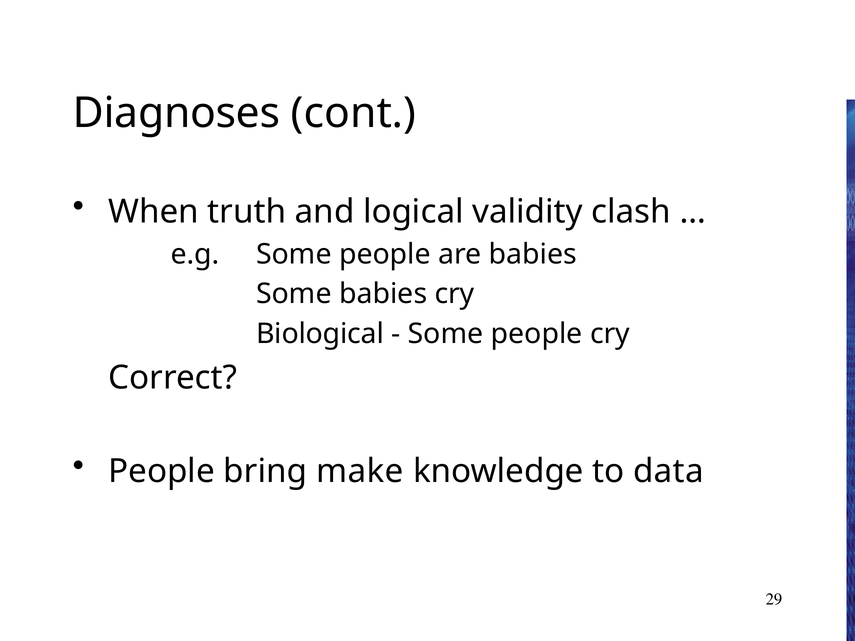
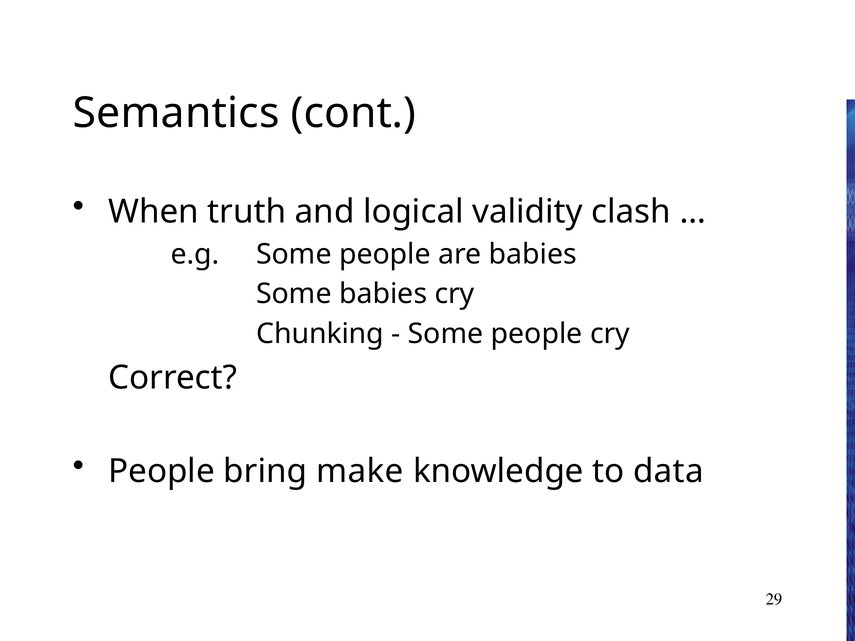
Diagnoses: Diagnoses -> Semantics
Biological: Biological -> Chunking
